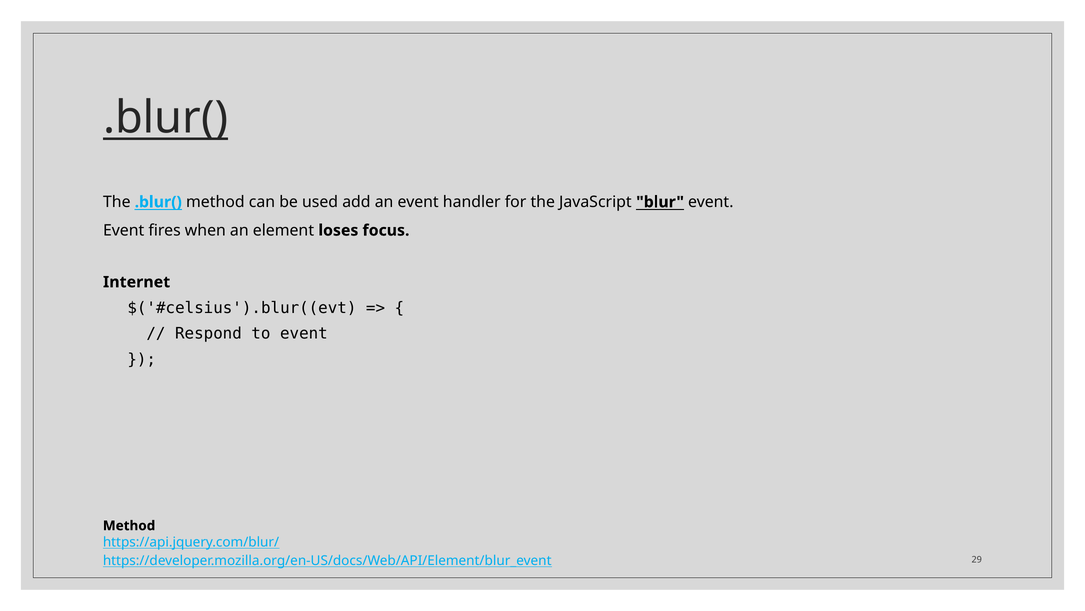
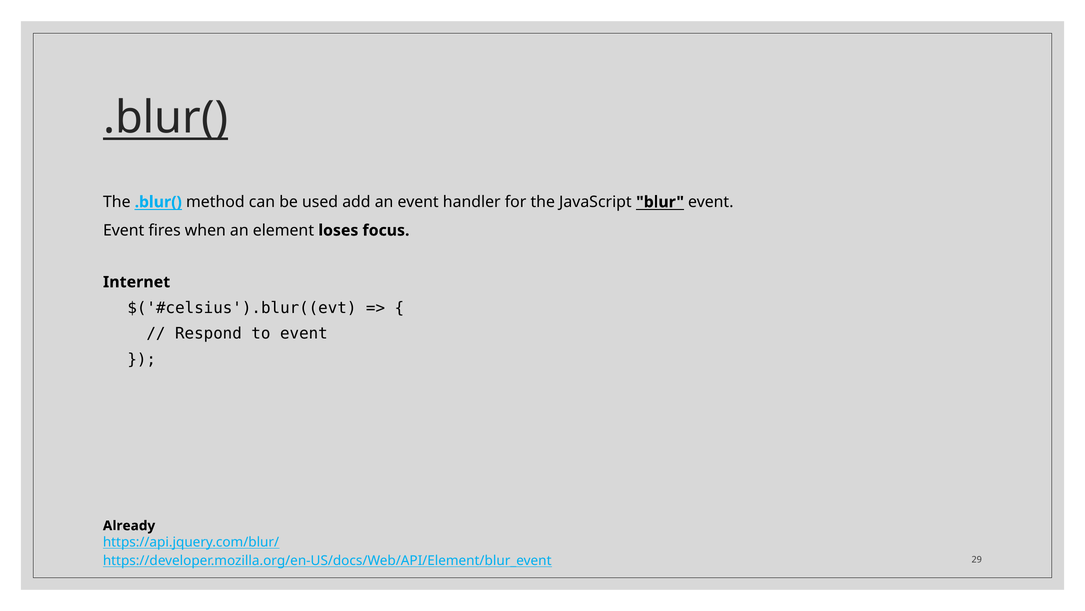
Method at (129, 525): Method -> Already
